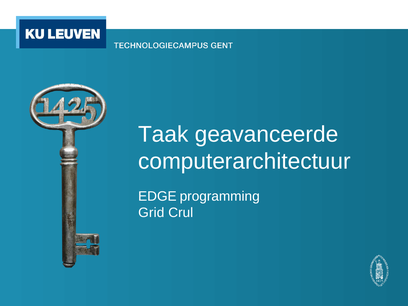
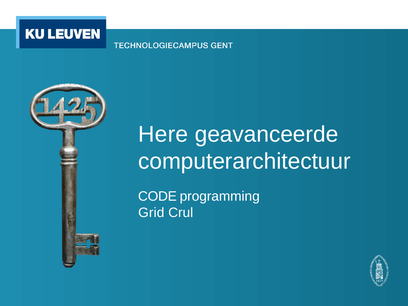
Taak: Taak -> Here
EDGE: EDGE -> CODE
